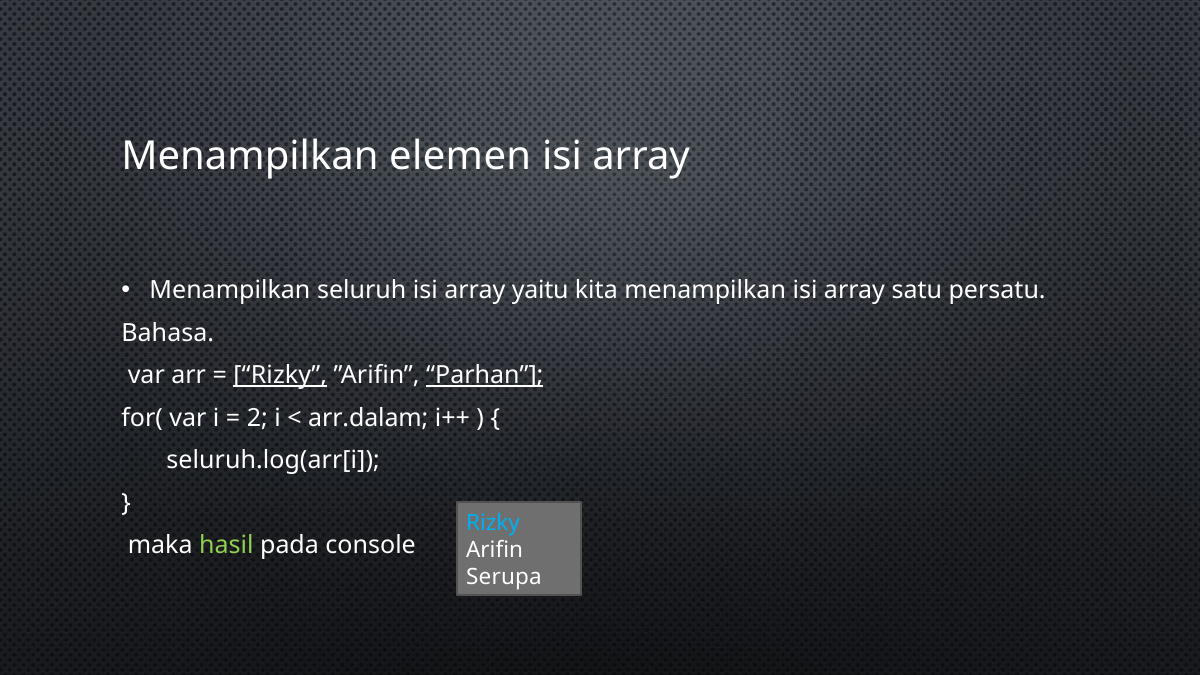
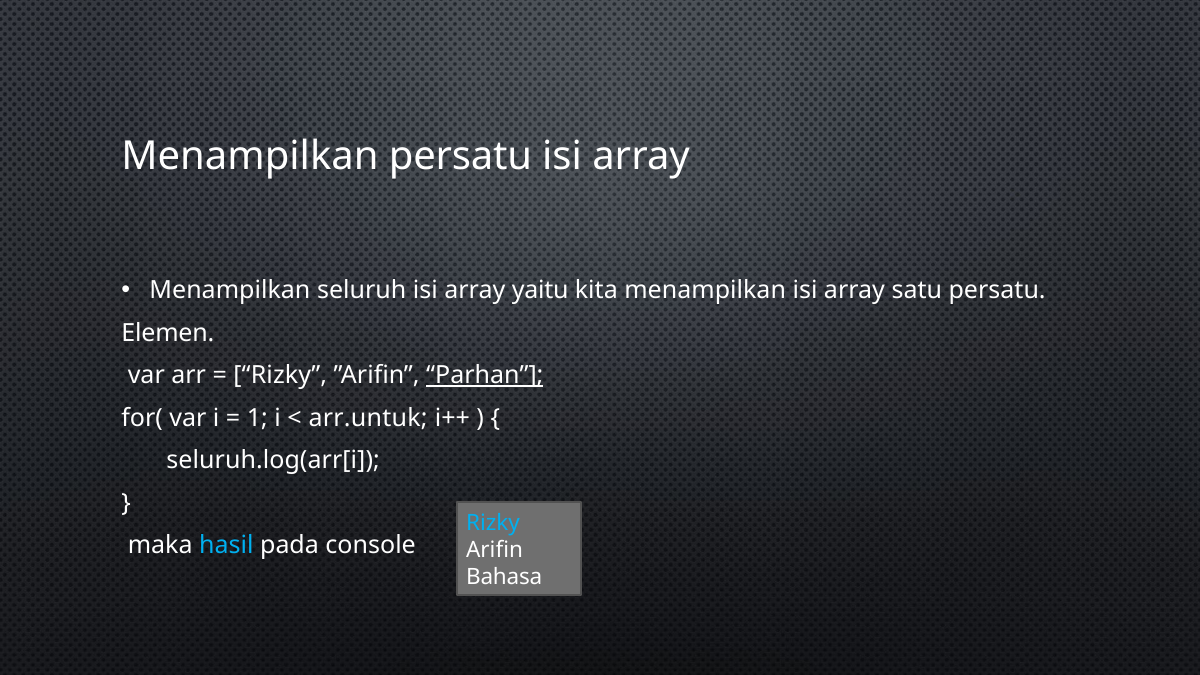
Menampilkan elemen: elemen -> persatu
Bahasa: Bahasa -> Elemen
Rizky at (280, 375) underline: present -> none
2: 2 -> 1
arr.dalam: arr.dalam -> arr.untuk
hasil colour: light green -> light blue
Serupa: Serupa -> Bahasa
